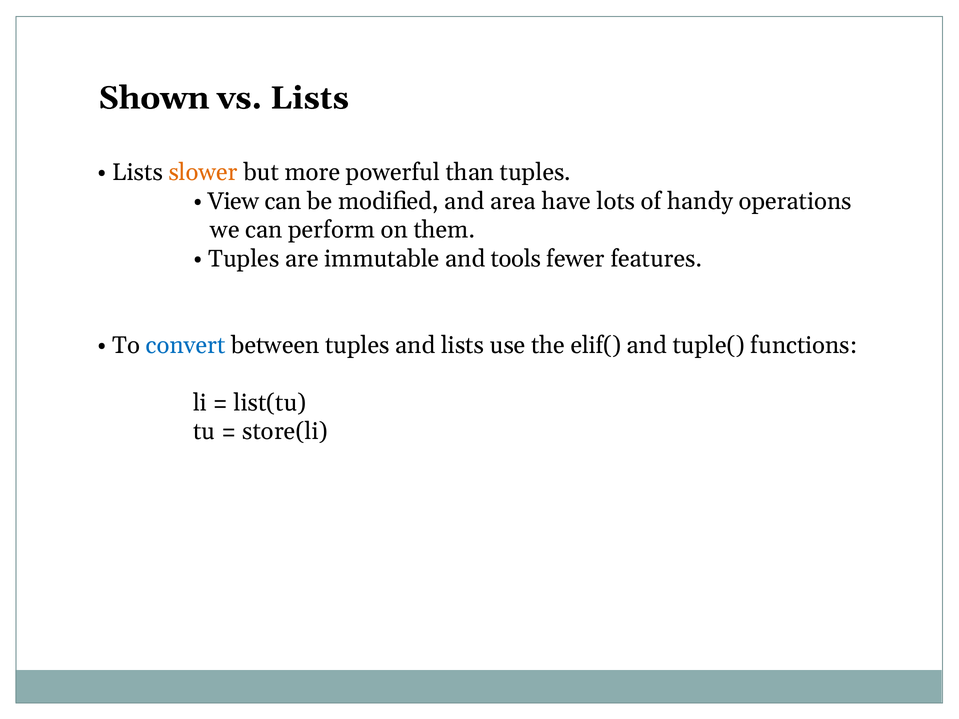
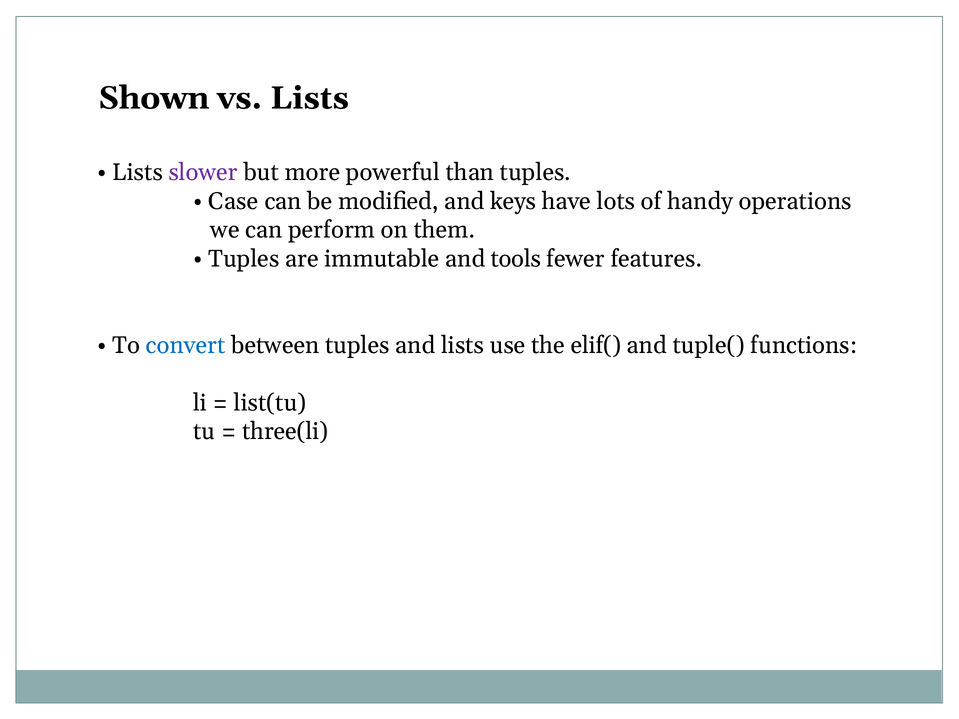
slower colour: orange -> purple
View: View -> Case
area: area -> keys
store(li: store(li -> three(li
